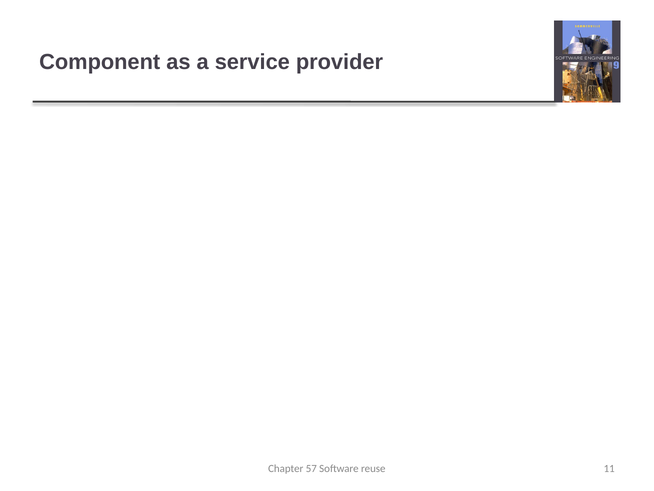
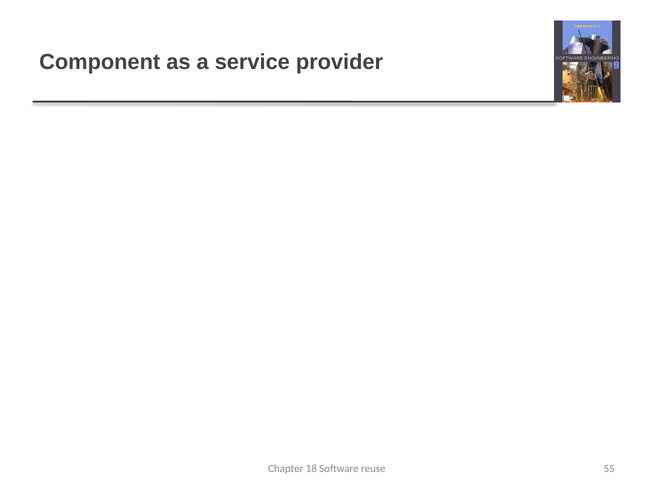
57: 57 -> 18
11: 11 -> 55
